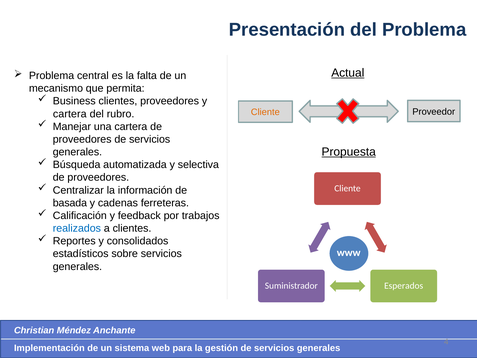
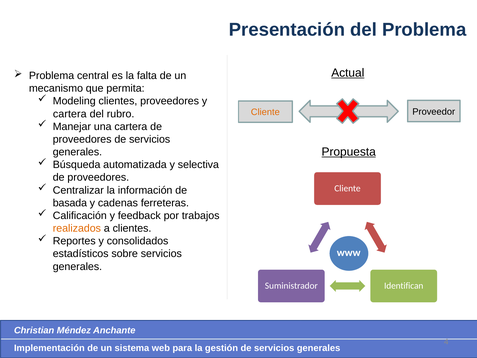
Business: Business -> Modeling
realizados colour: blue -> orange
Esperados: Esperados -> Identifican
